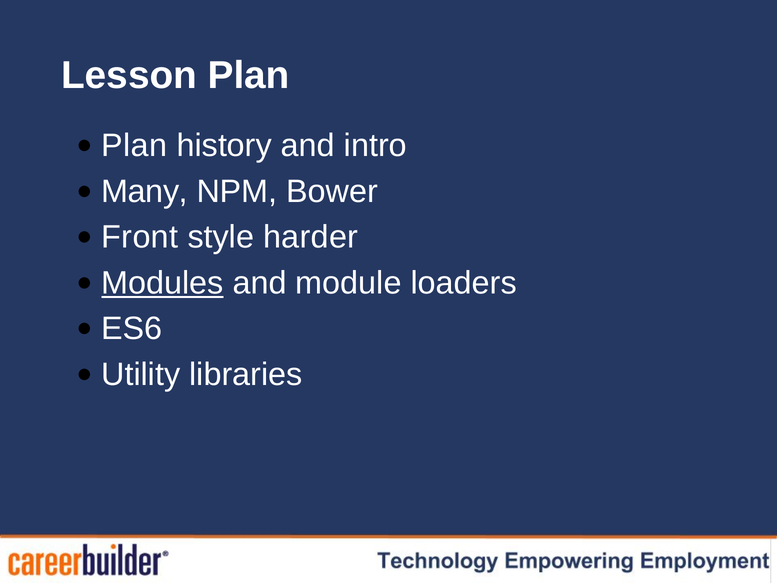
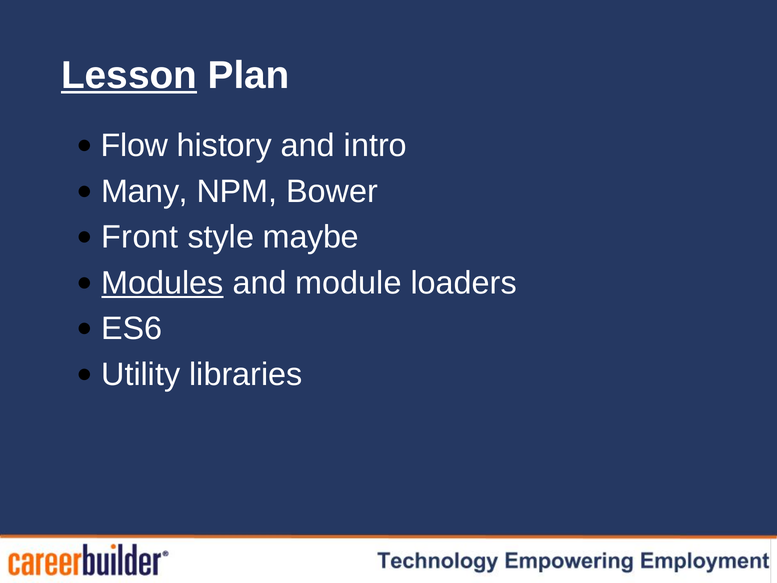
Lesson underline: none -> present
Plan at (134, 145): Plan -> Flow
harder: harder -> maybe
